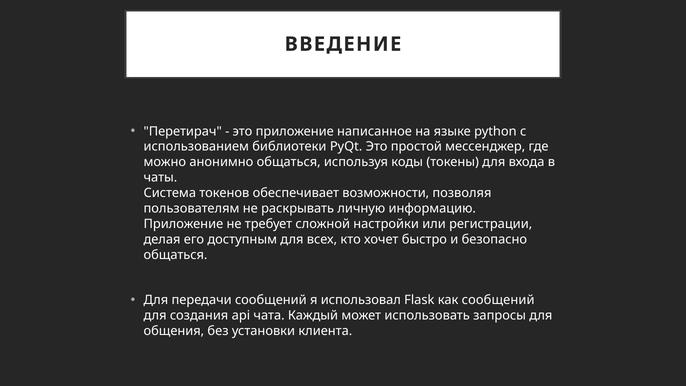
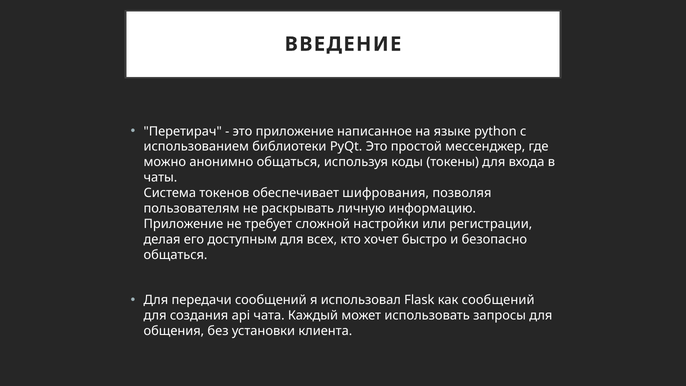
возможности: возможности -> шифрования
